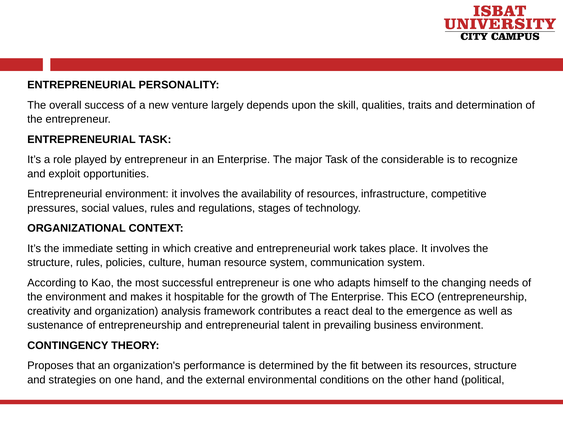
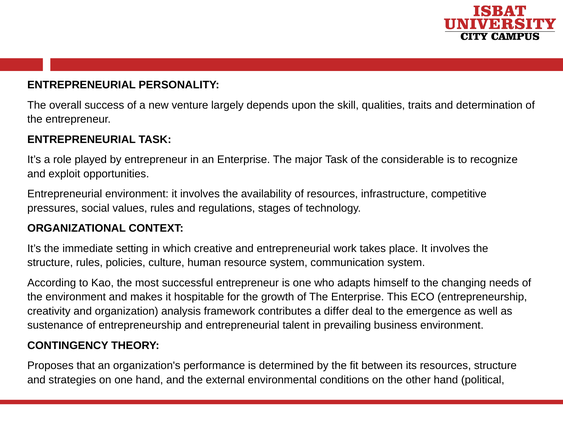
react: react -> differ
